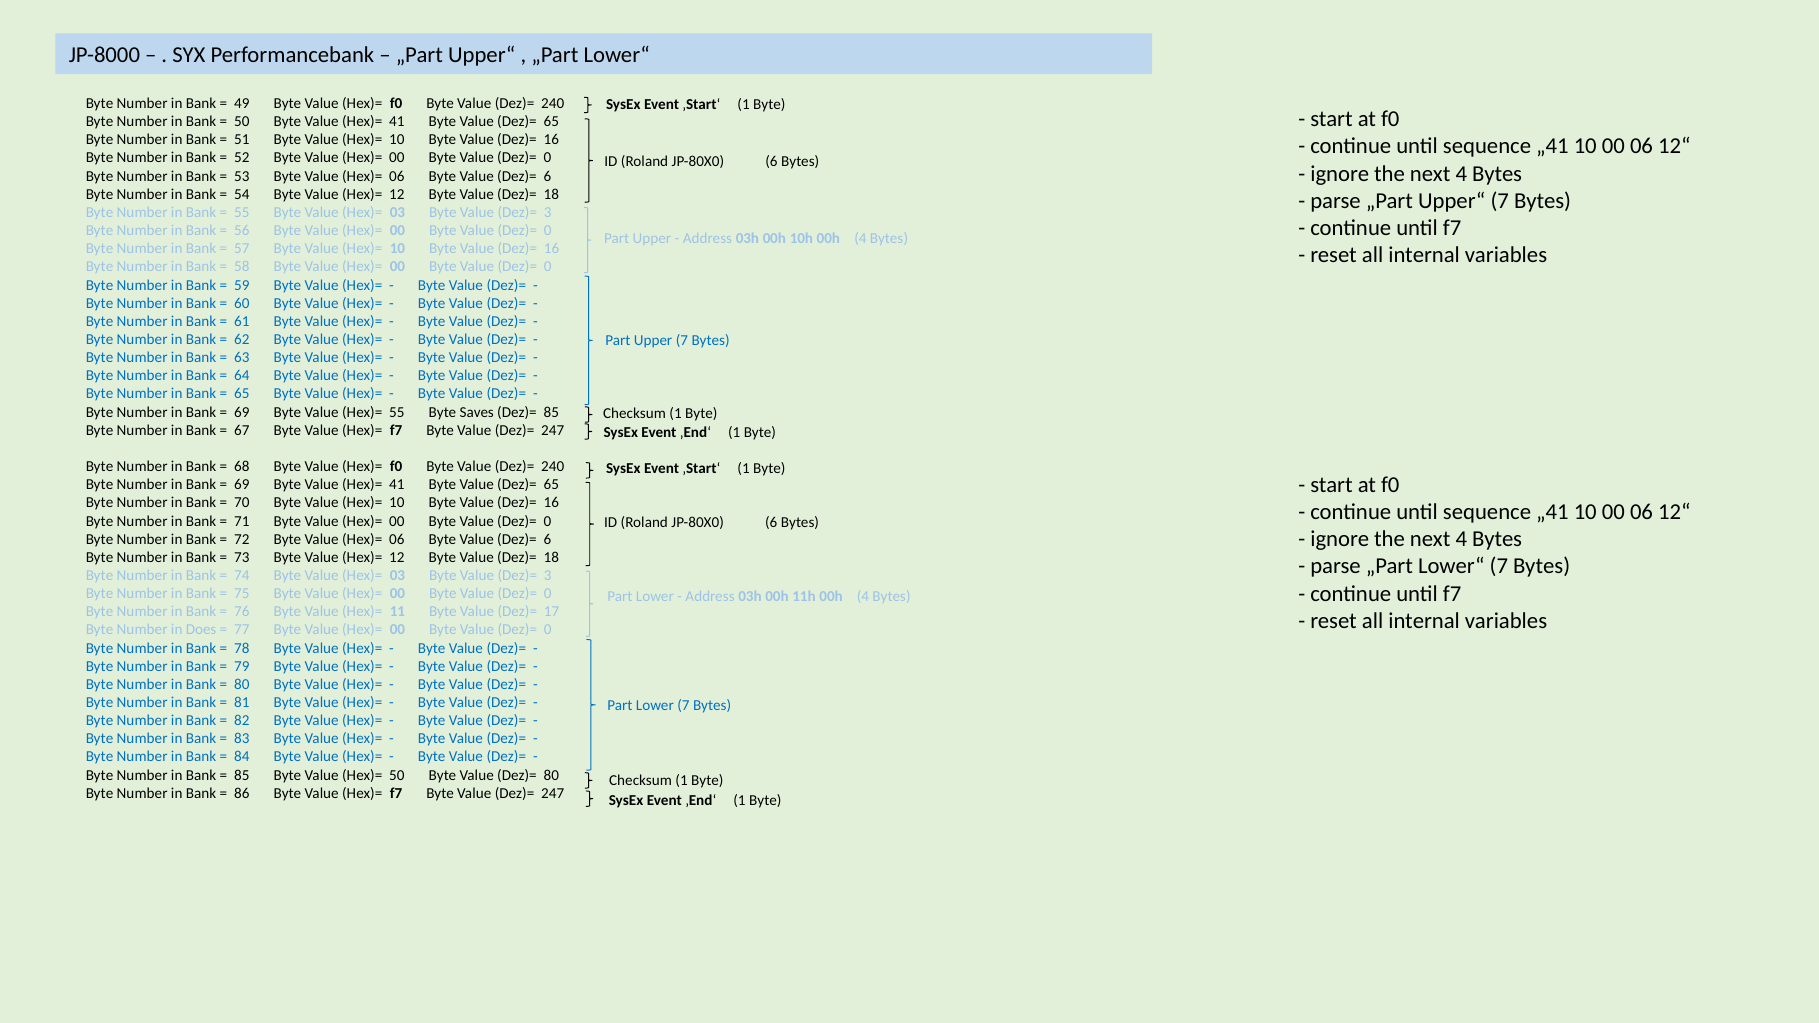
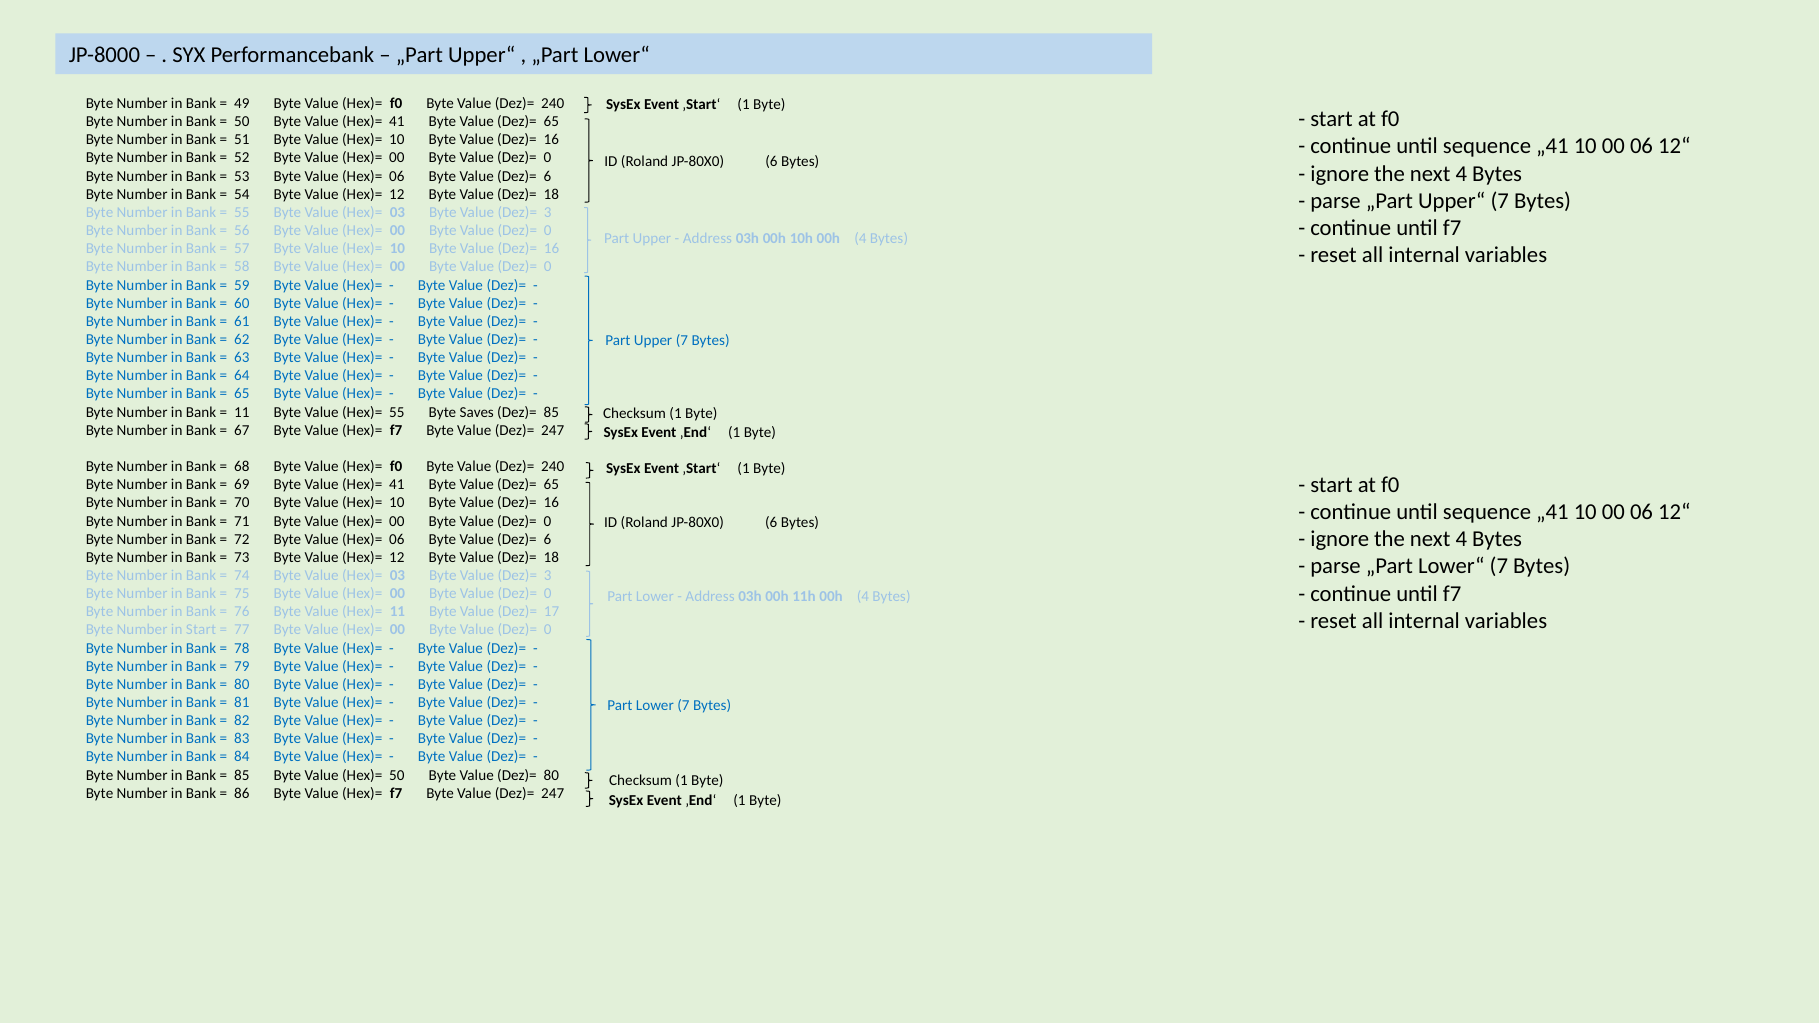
69 at (242, 412): 69 -> 11
in Does: Does -> Start
